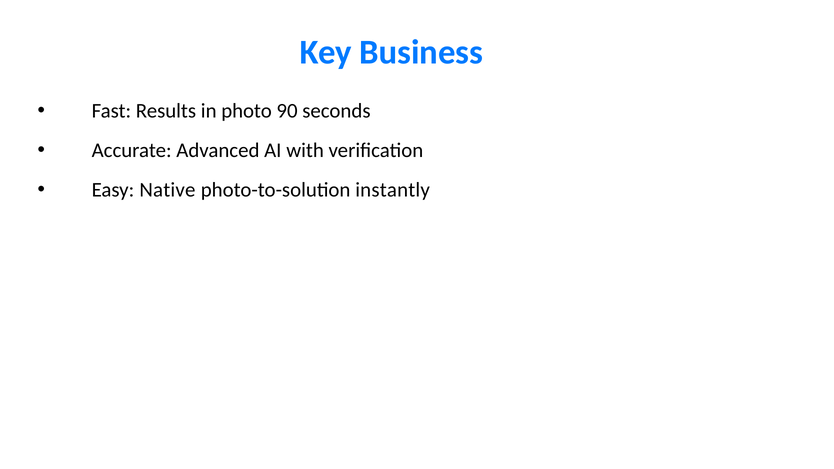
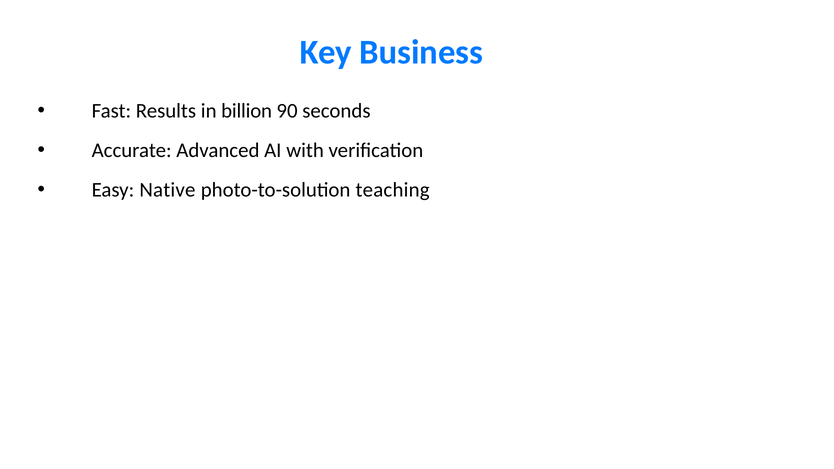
photo: photo -> billion
instantly: instantly -> teaching
